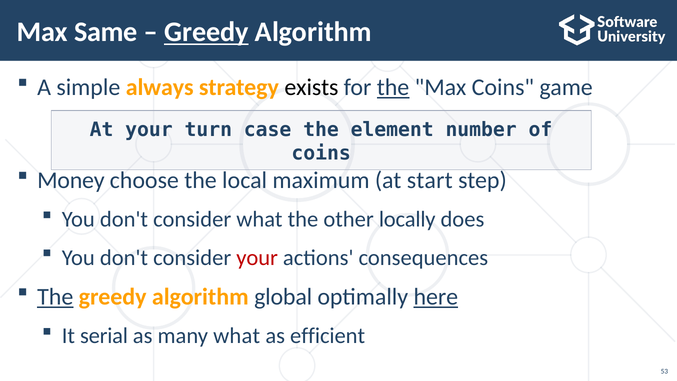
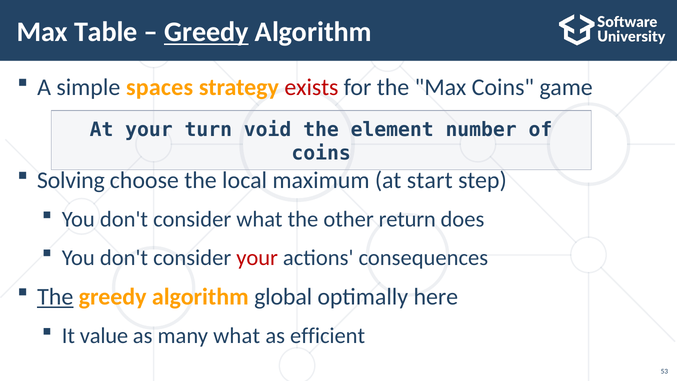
Same: Same -> Table
always: always -> spaces
exists colour: black -> red
the at (393, 87) underline: present -> none
case: case -> void
Money: Money -> Solving
locally: locally -> return
here underline: present -> none
serial: serial -> value
